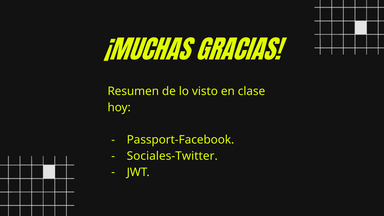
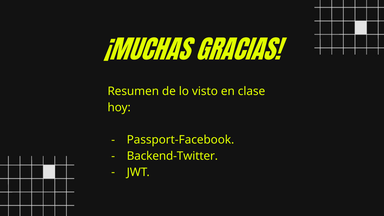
Sociales-Twitter: Sociales-Twitter -> Backend-Twitter
